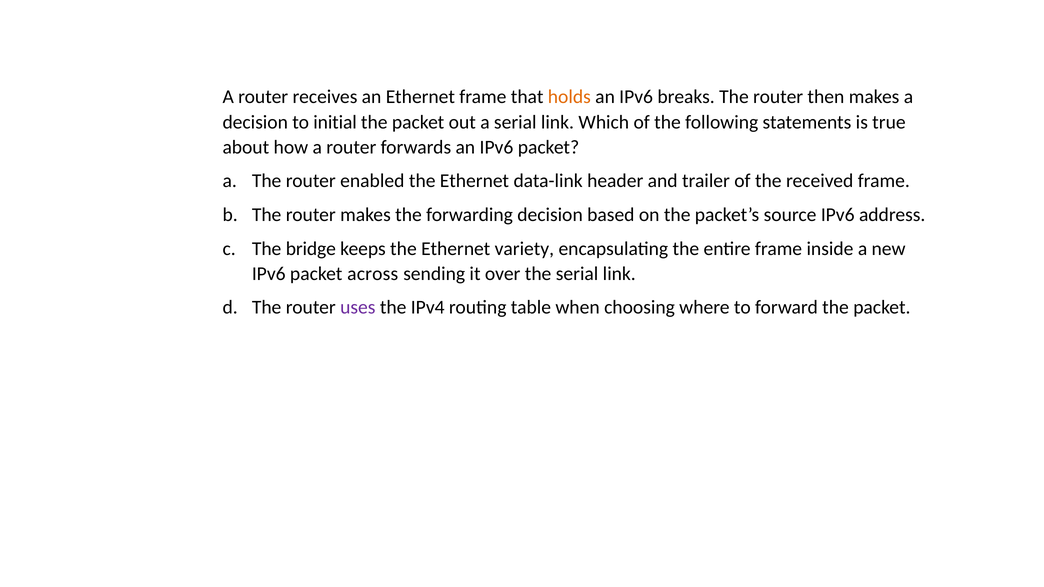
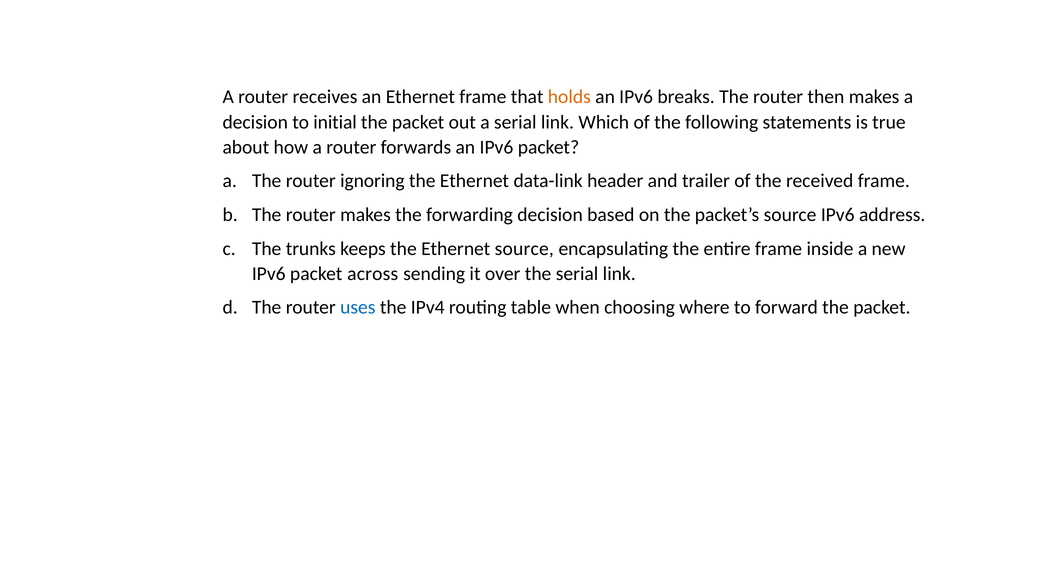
enabled: enabled -> ignoring
bridge: bridge -> trunks
Ethernet variety: variety -> source
uses colour: purple -> blue
